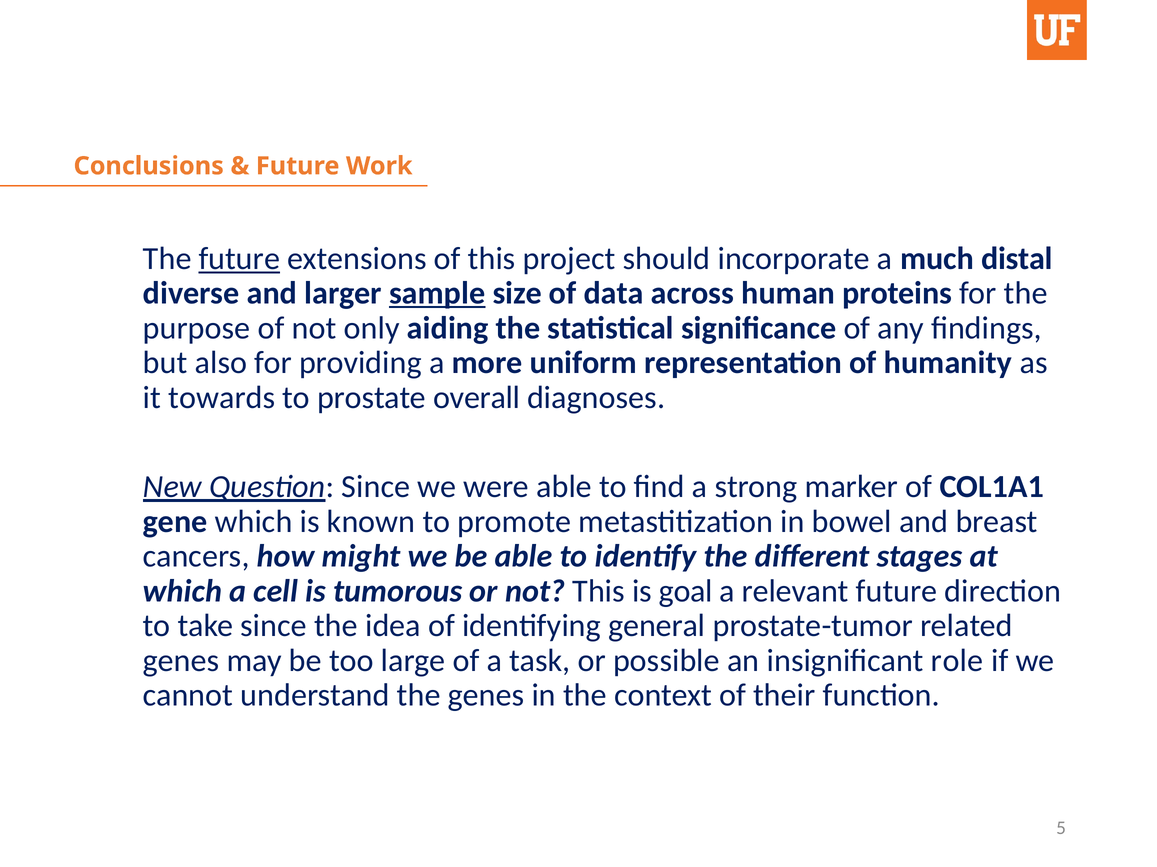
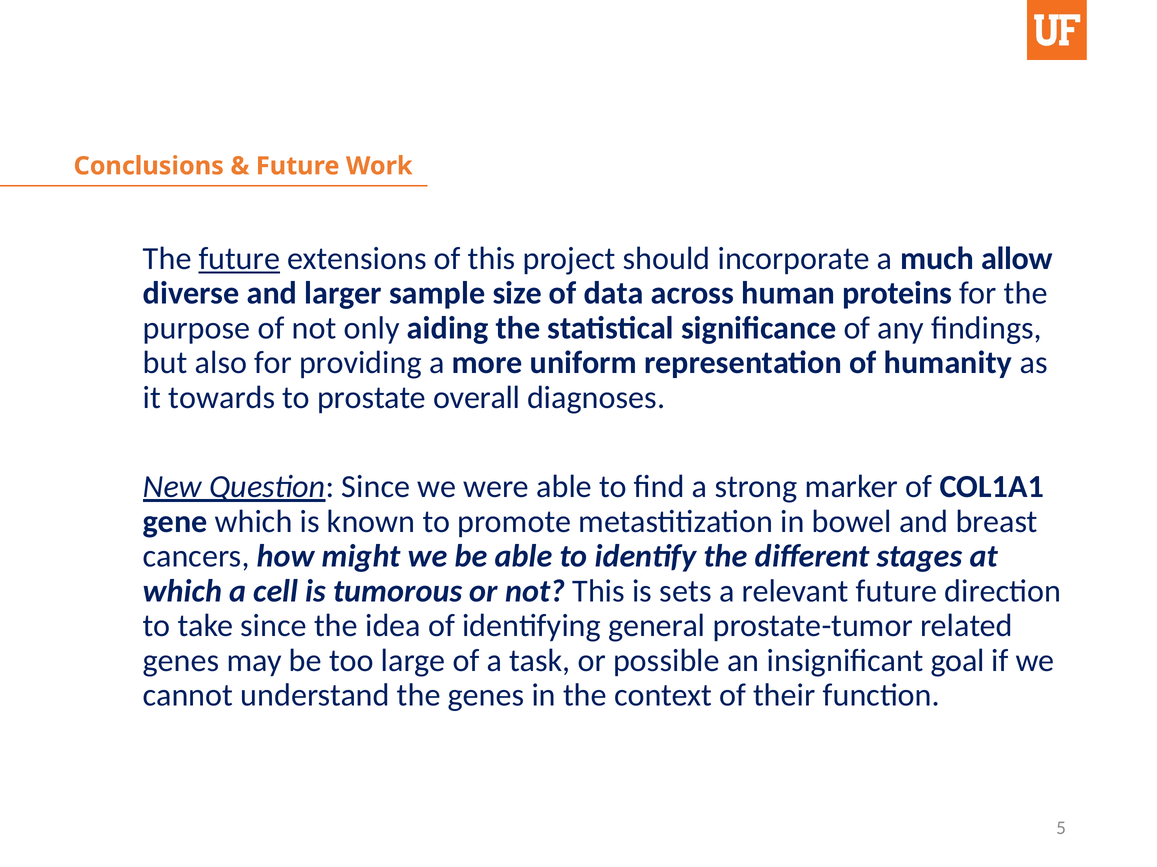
distal: distal -> allow
sample underline: present -> none
goal: goal -> sets
role: role -> goal
